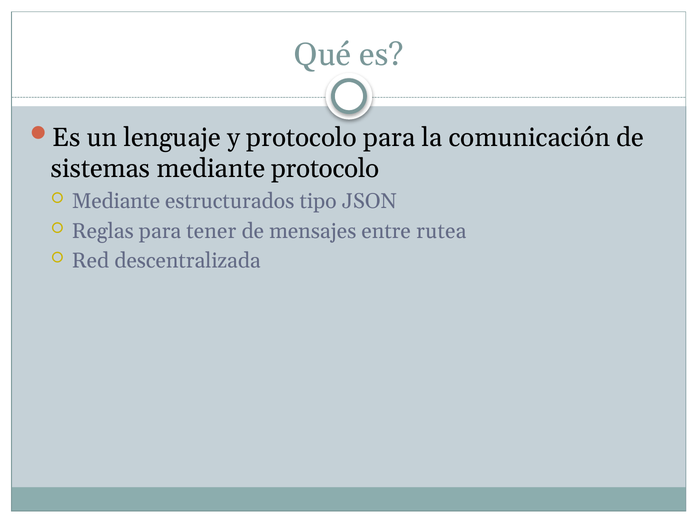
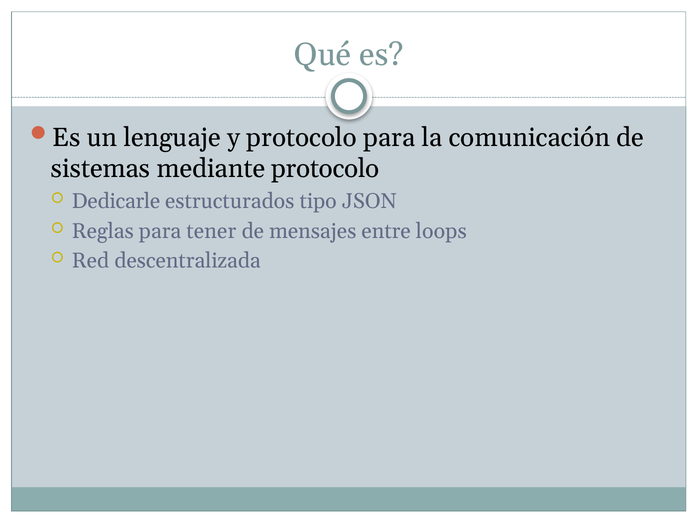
Mediante at (116, 201): Mediante -> Dedicarle
rutea: rutea -> loops
